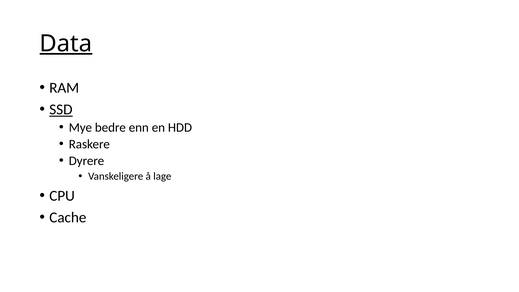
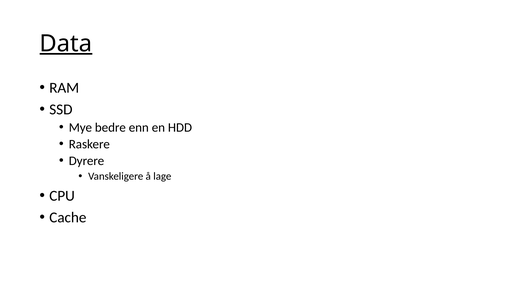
SSD underline: present -> none
